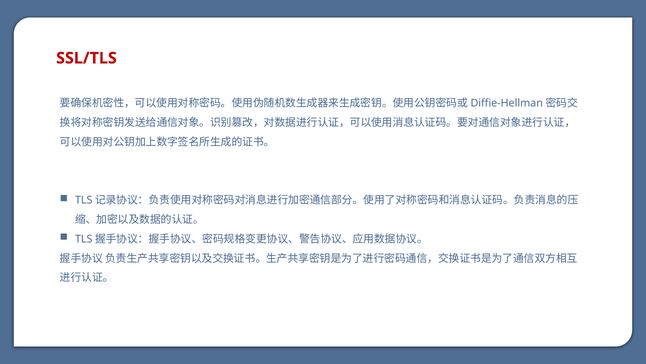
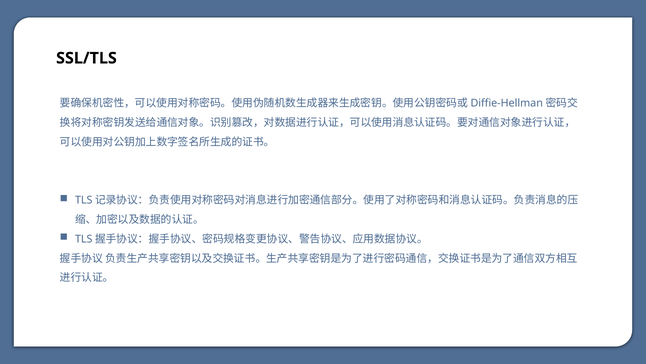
SSL/TLS colour: red -> black
